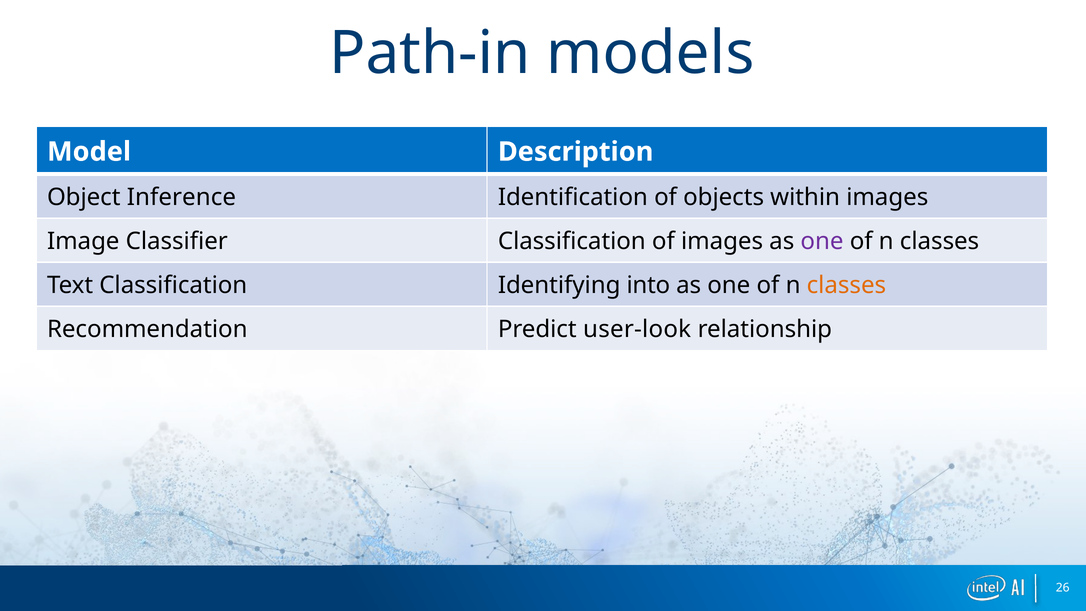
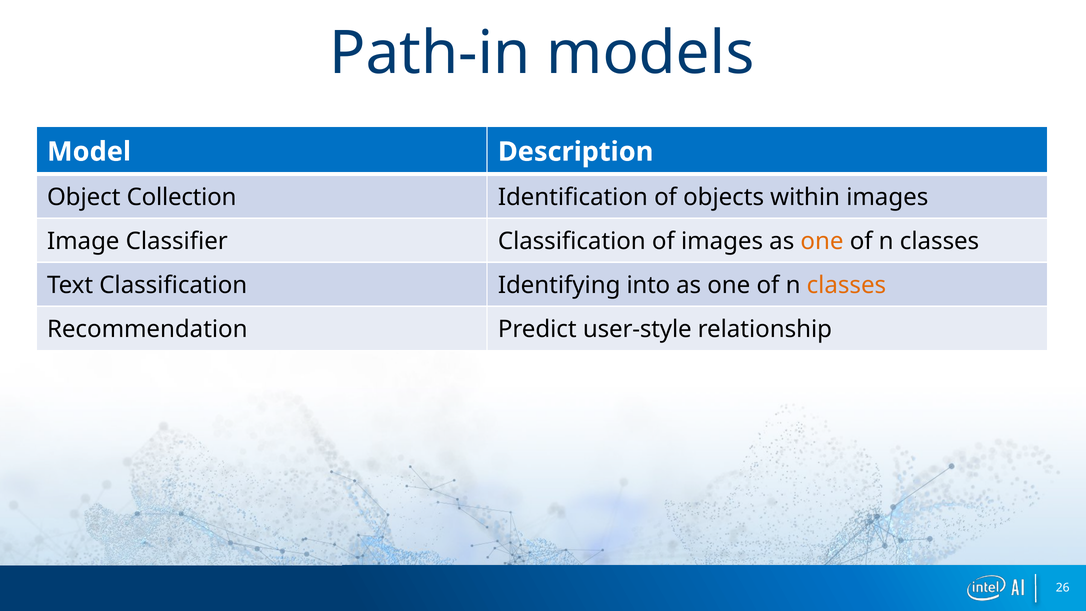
Inference: Inference -> Collection
one at (822, 241) colour: purple -> orange
user-look: user-look -> user-style
